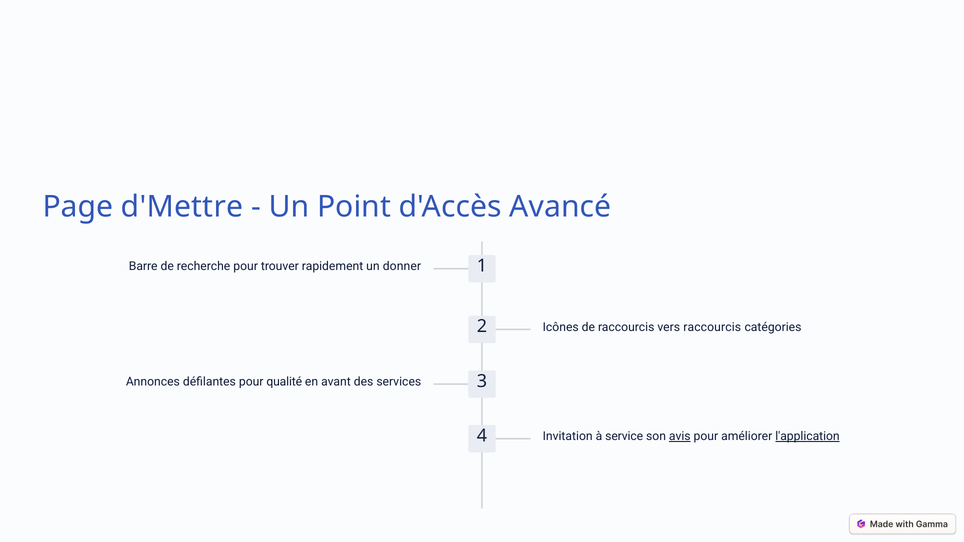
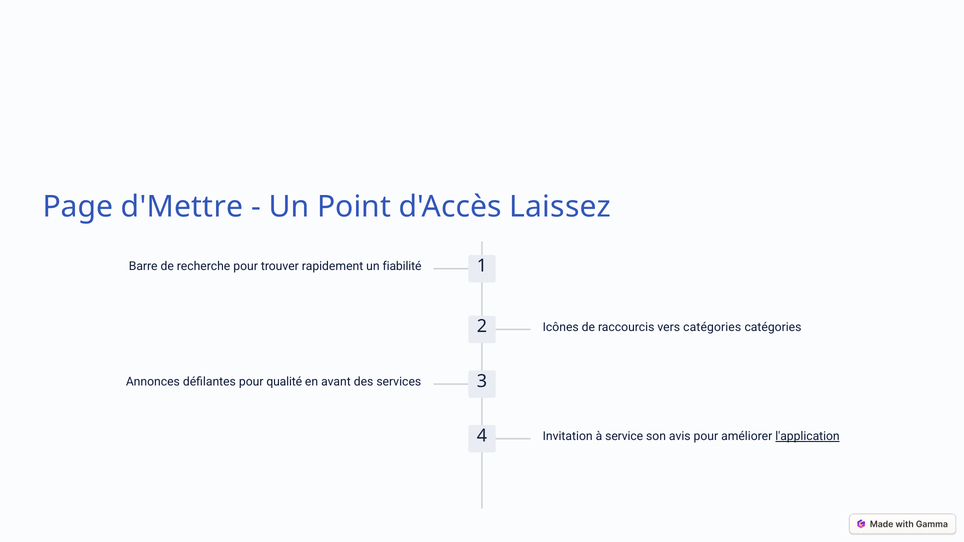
Avancé: Avancé -> Laissez
donner: donner -> fiabilité
vers raccourcis: raccourcis -> catégories
avis underline: present -> none
